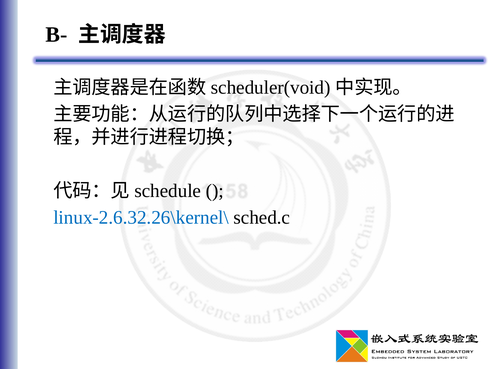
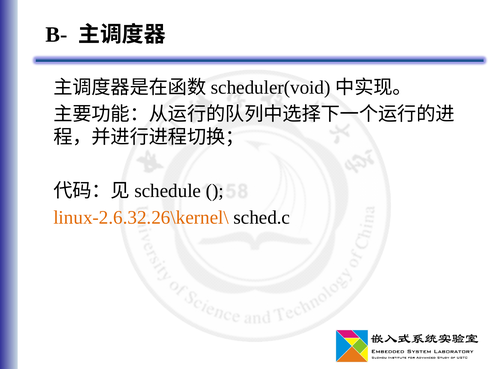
linux-2.6.32.26\kernel\ colour: blue -> orange
